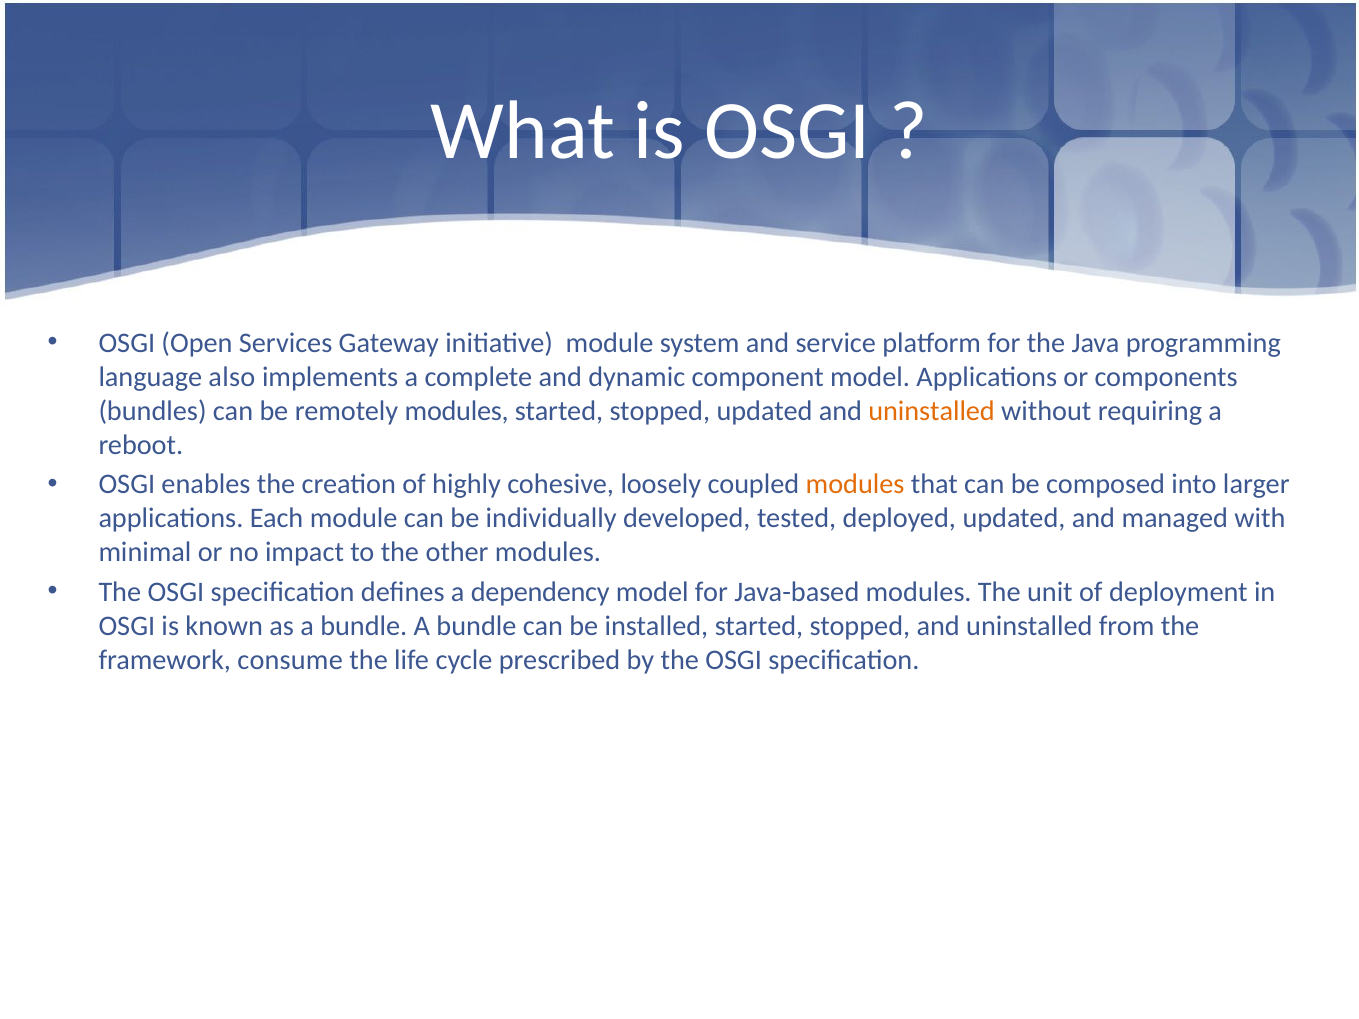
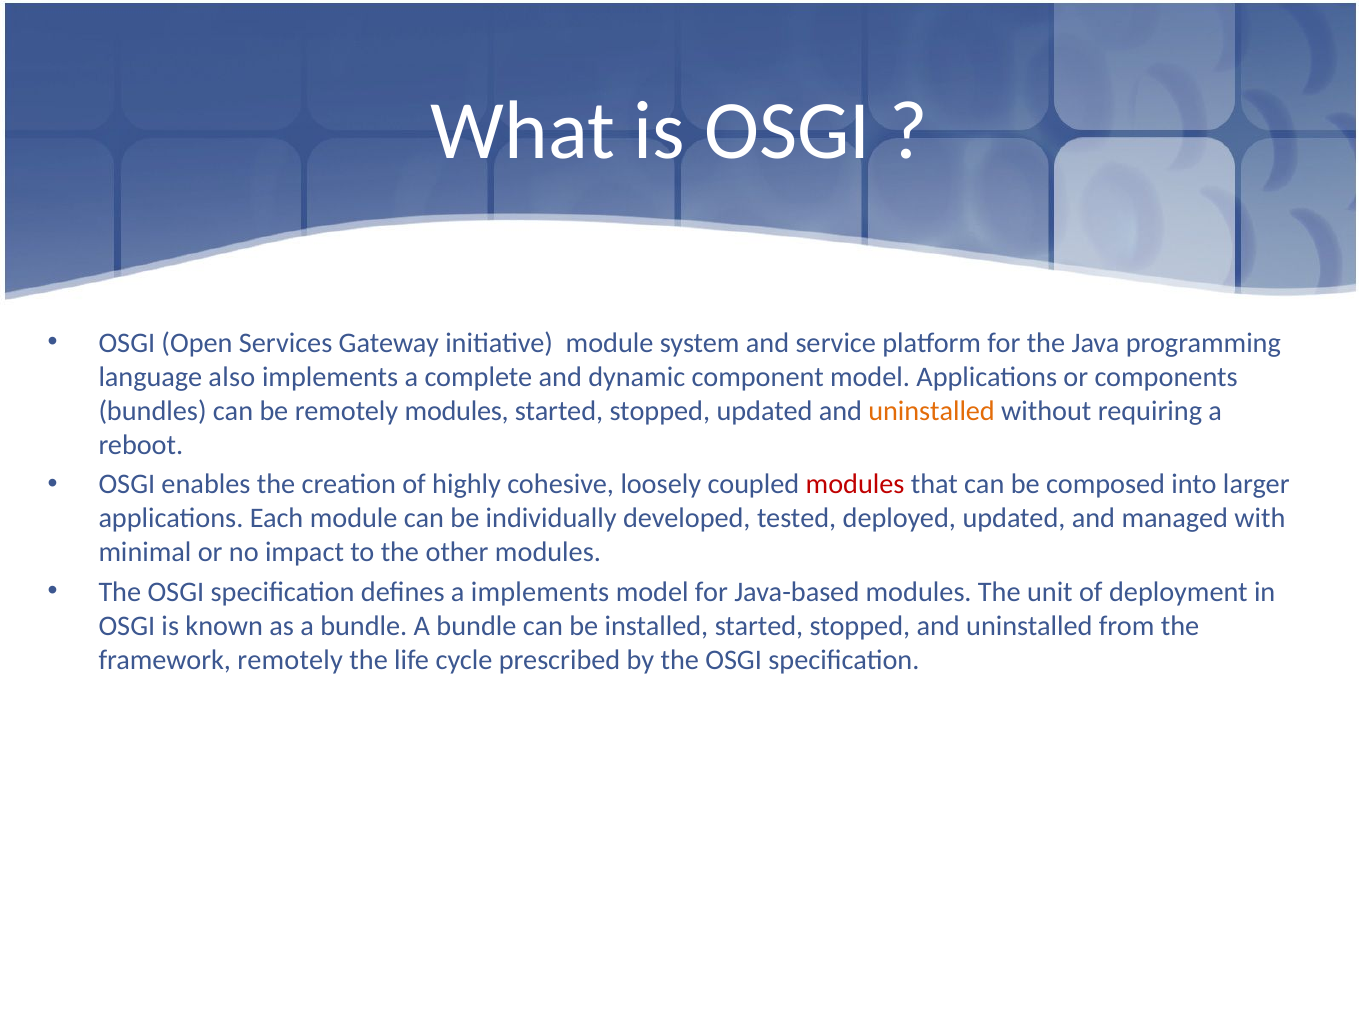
modules at (855, 484) colour: orange -> red
a dependency: dependency -> implements
framework consume: consume -> remotely
